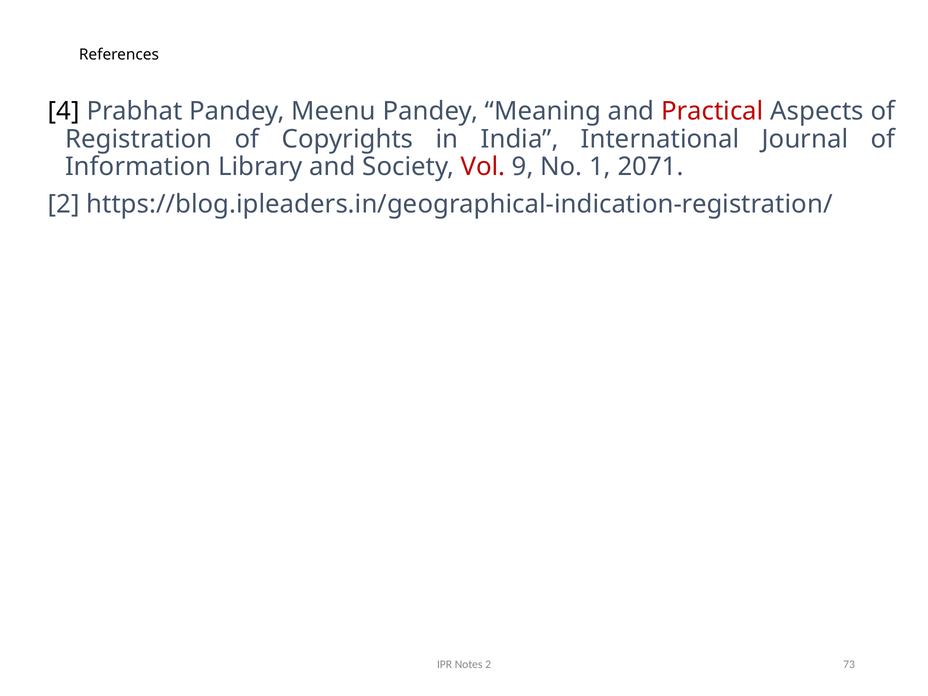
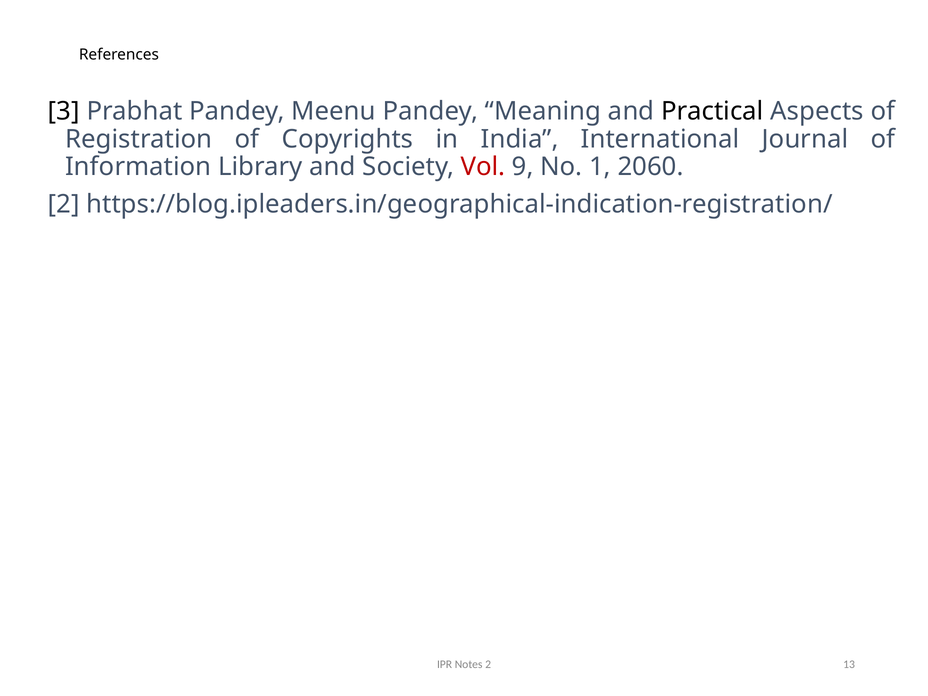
4: 4 -> 3
Practical colour: red -> black
2071: 2071 -> 2060
73: 73 -> 13
